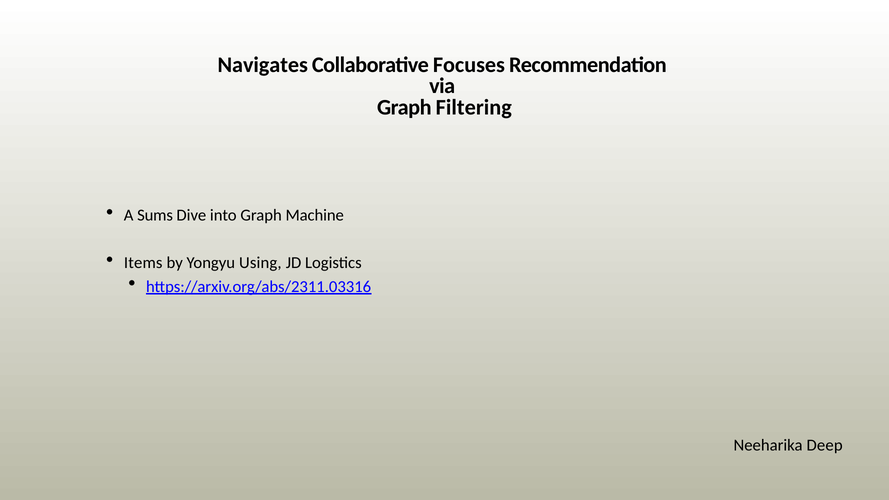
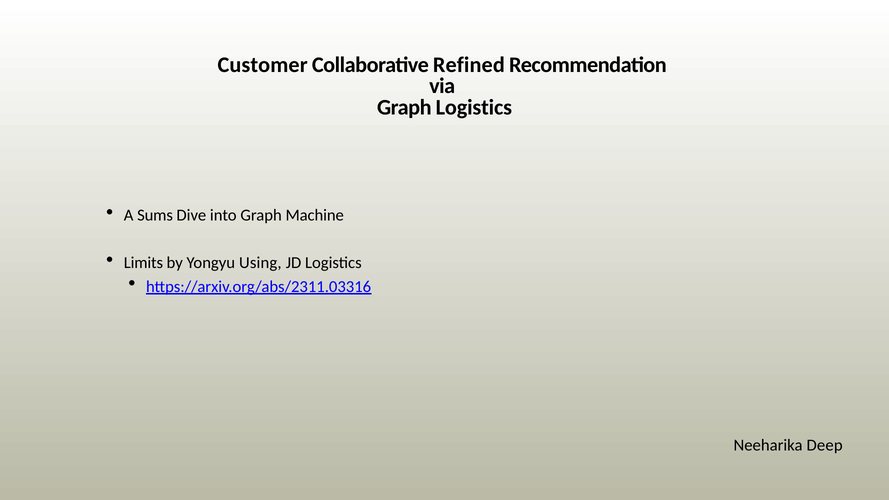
Navigates: Navigates -> Customer
Focuses: Focuses -> Refined
Graph Filtering: Filtering -> Logistics
Items: Items -> Limits
